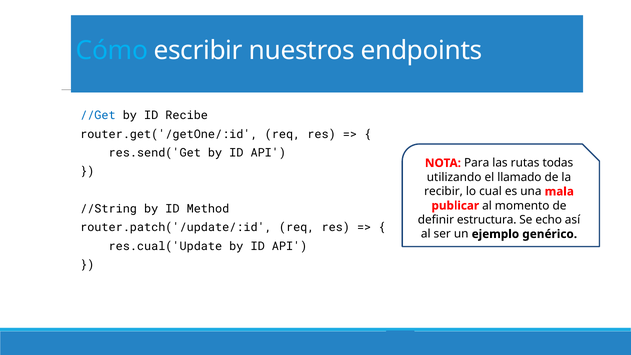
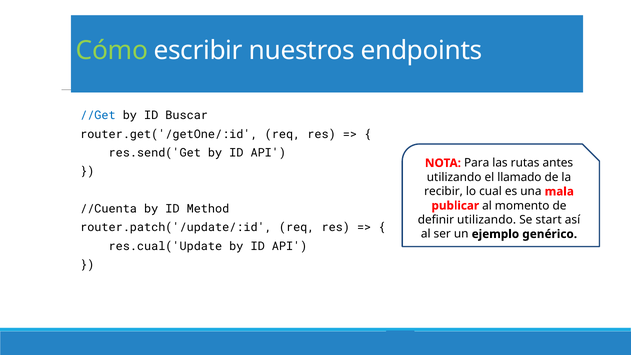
Cómo colour: light blue -> light green
Recibe: Recibe -> Buscar
todas: todas -> antes
//String: //String -> //Cuenta
definir estructura: estructura -> utilizando
echo: echo -> start
